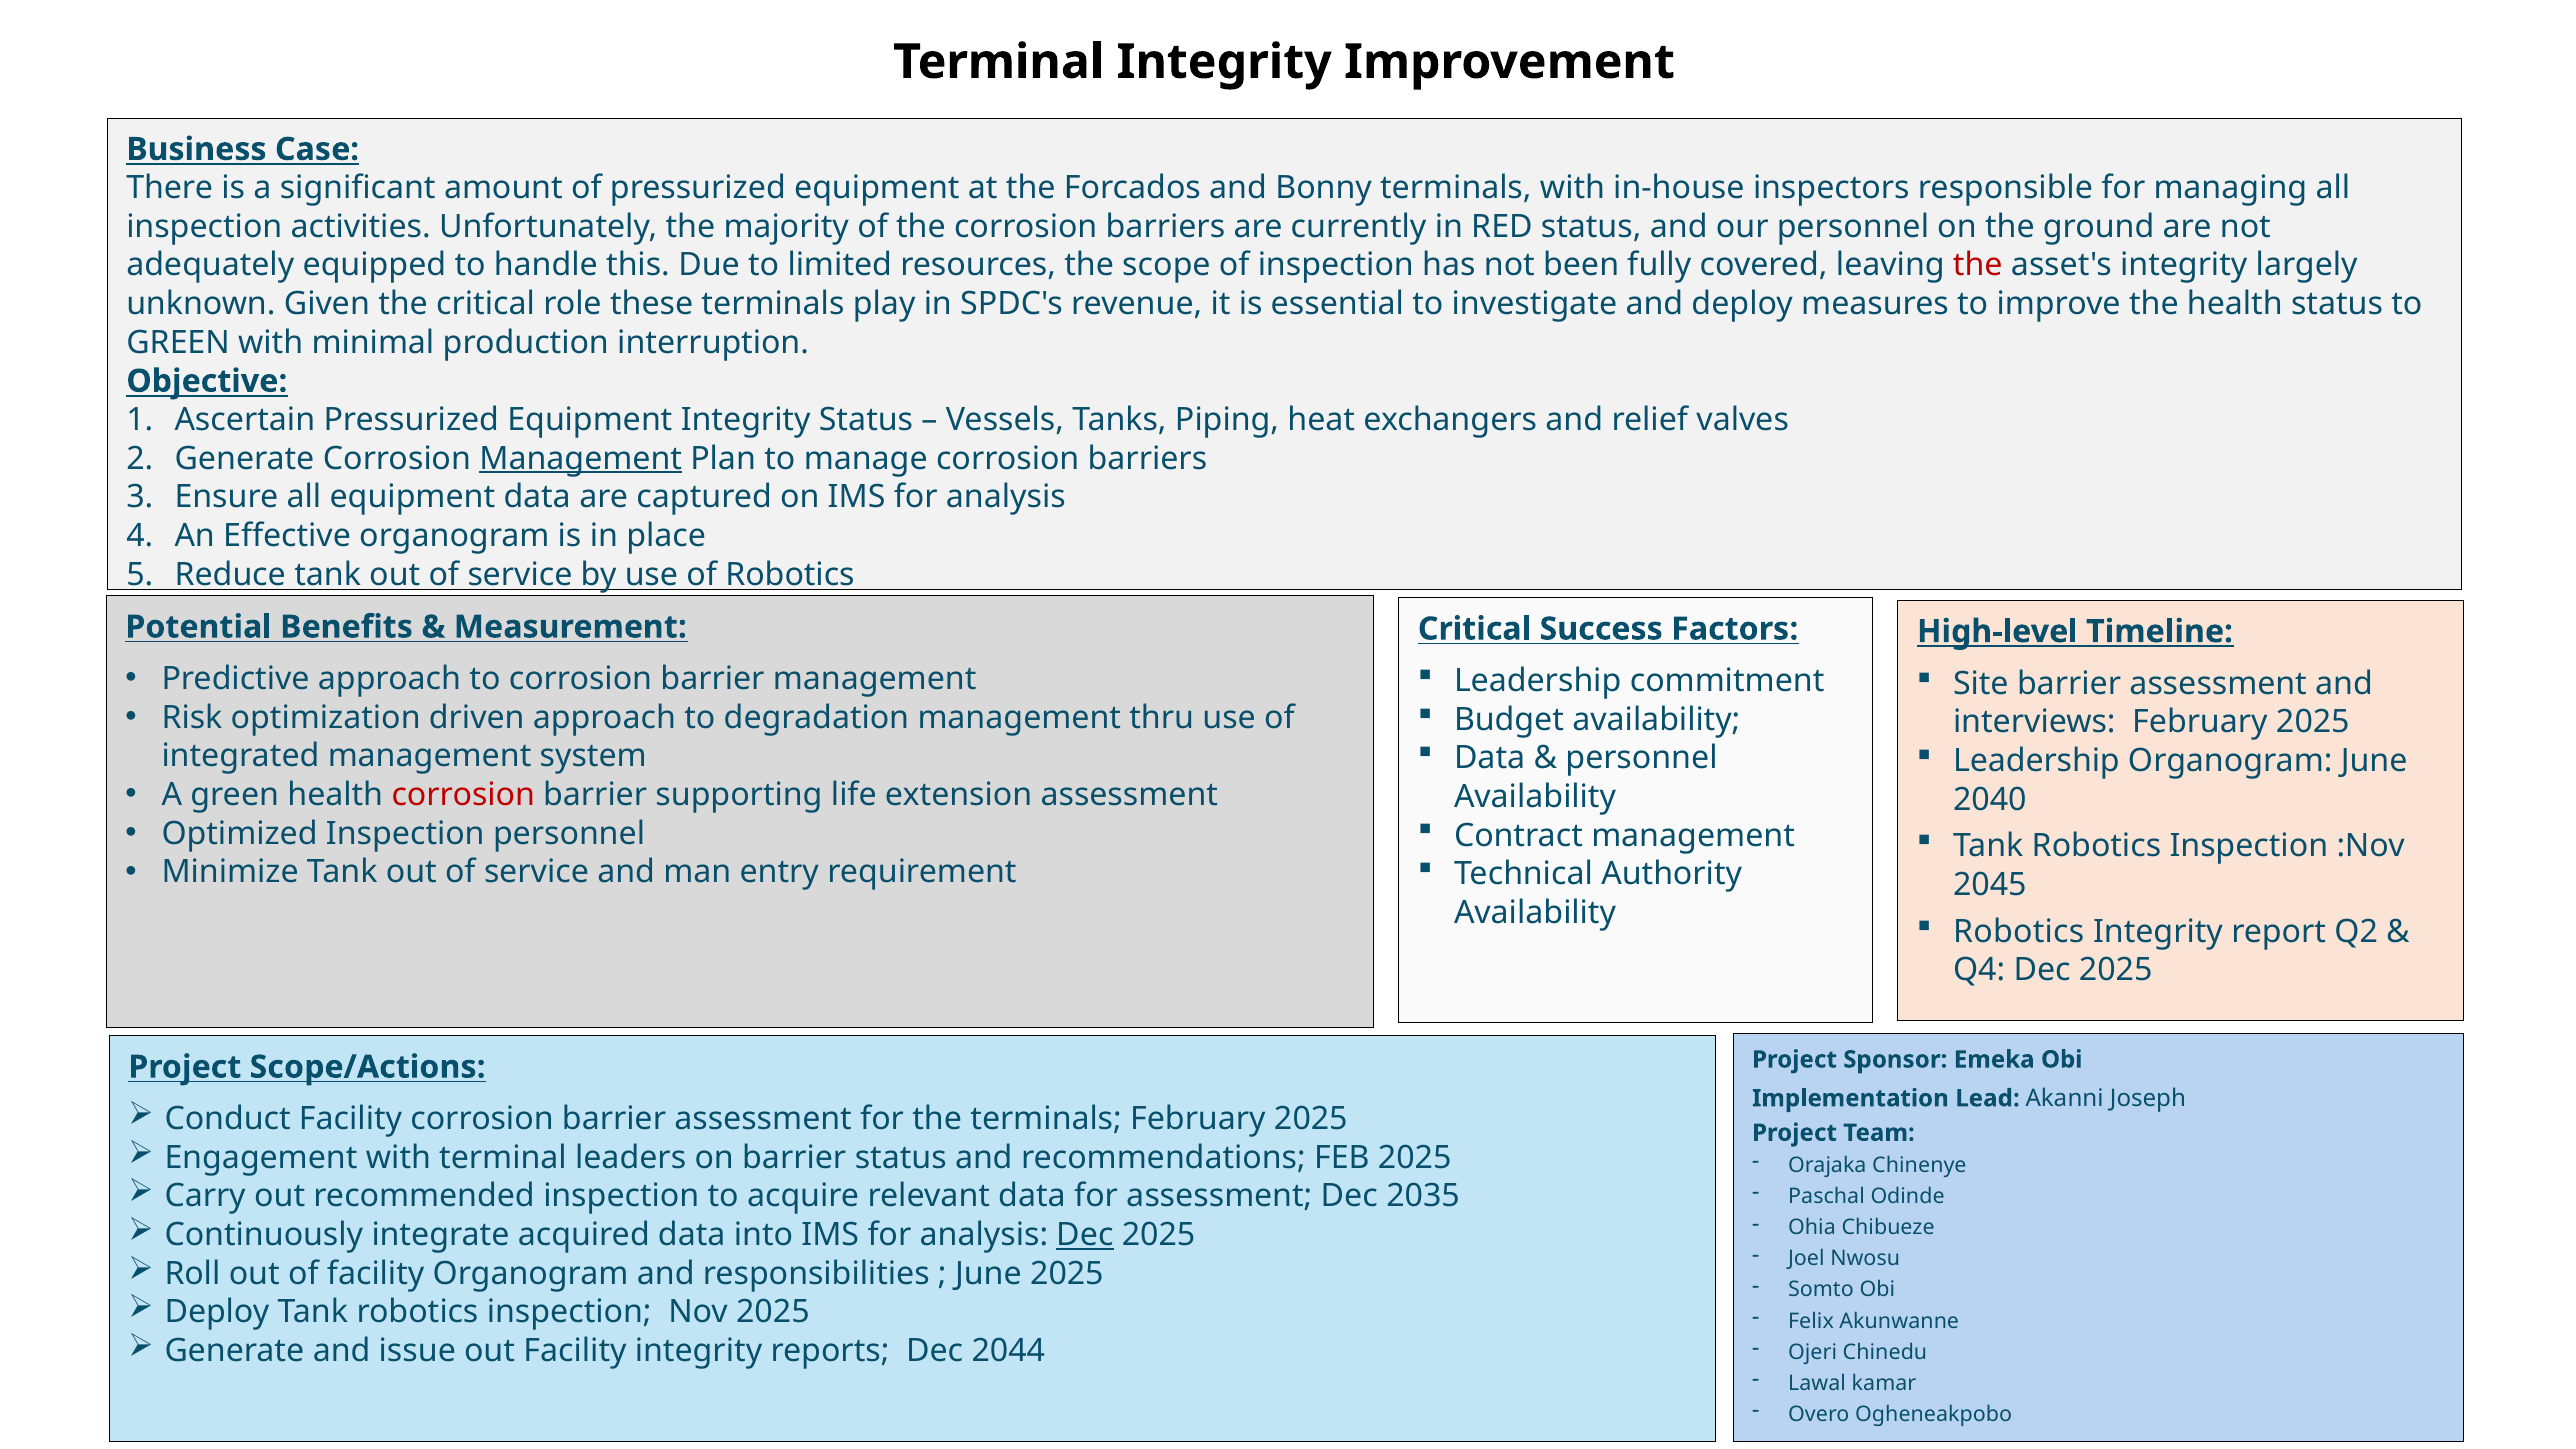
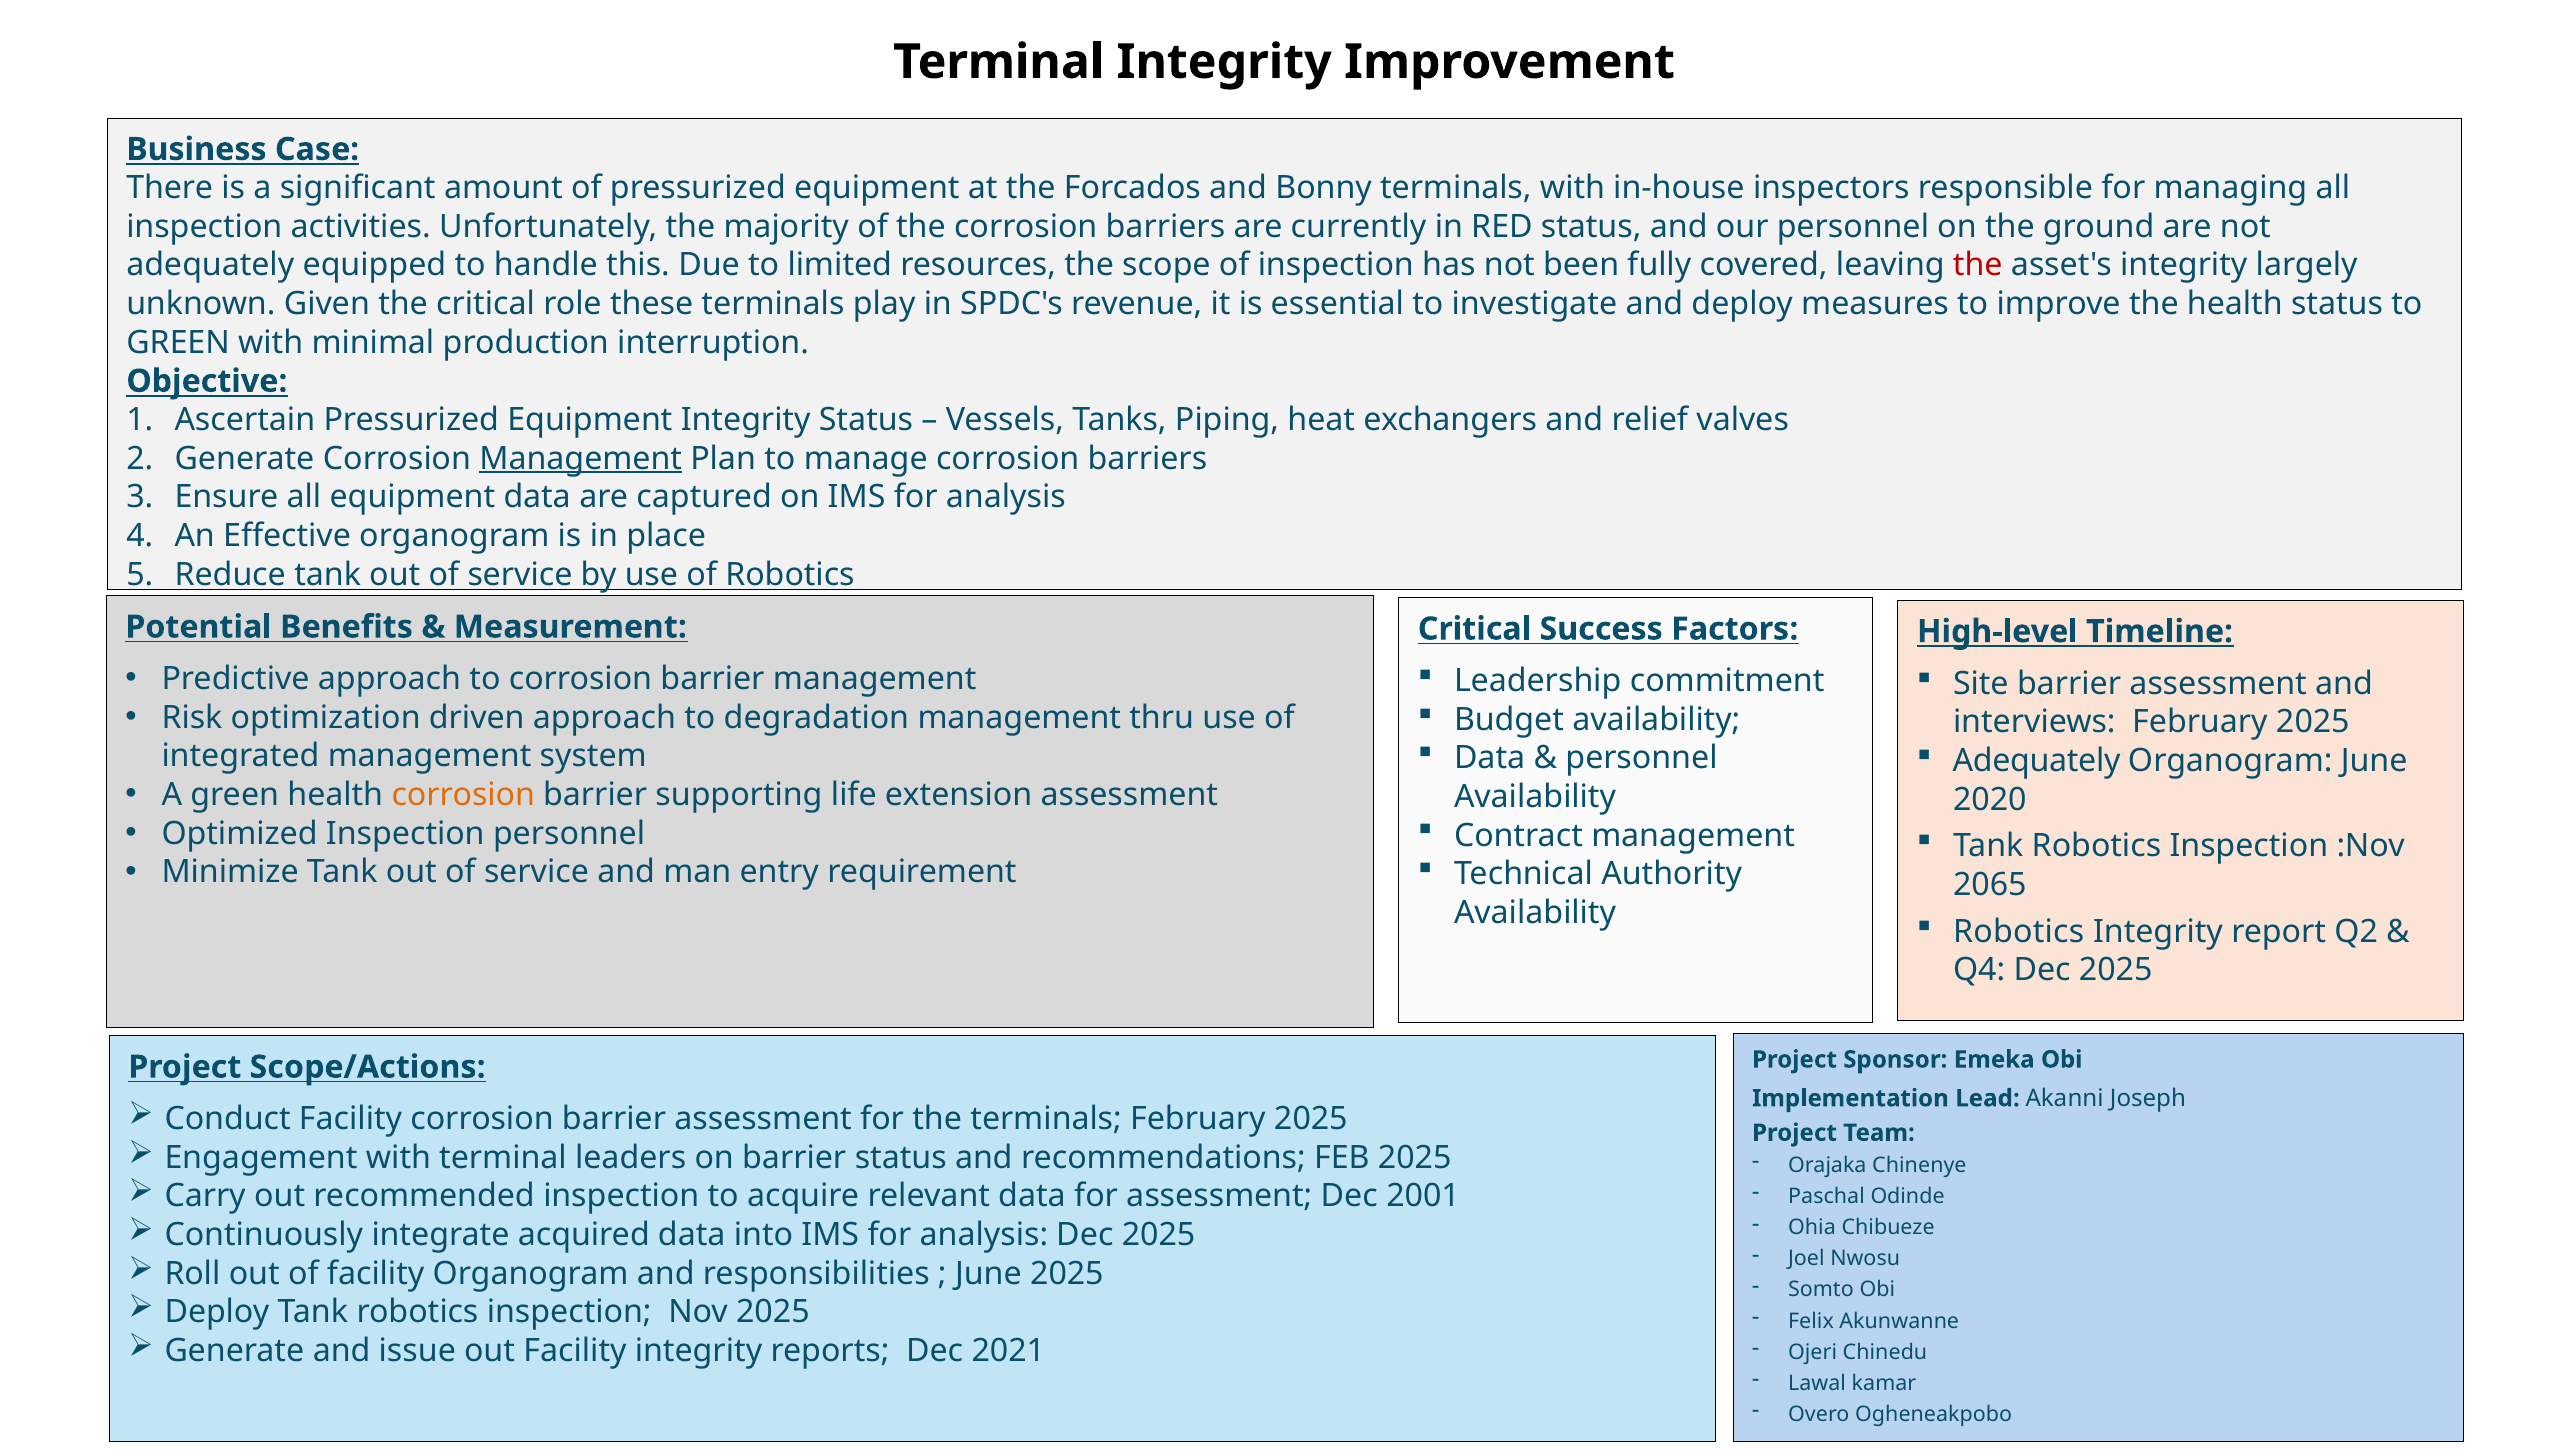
Leadership at (2036, 761): Leadership -> Adequately
corrosion at (463, 795) colour: red -> orange
2040: 2040 -> 2020
2045: 2045 -> 2065
2035: 2035 -> 2001
Dec at (1085, 1235) underline: present -> none
2044: 2044 -> 2021
